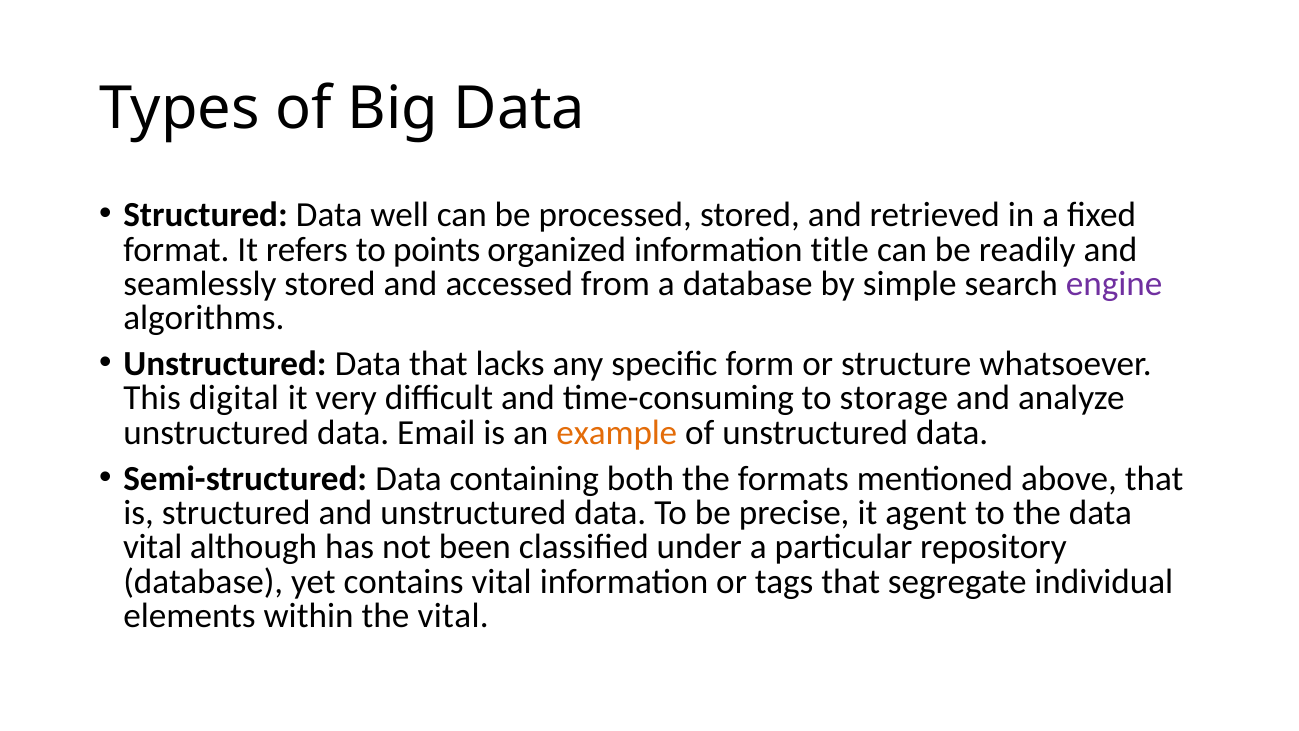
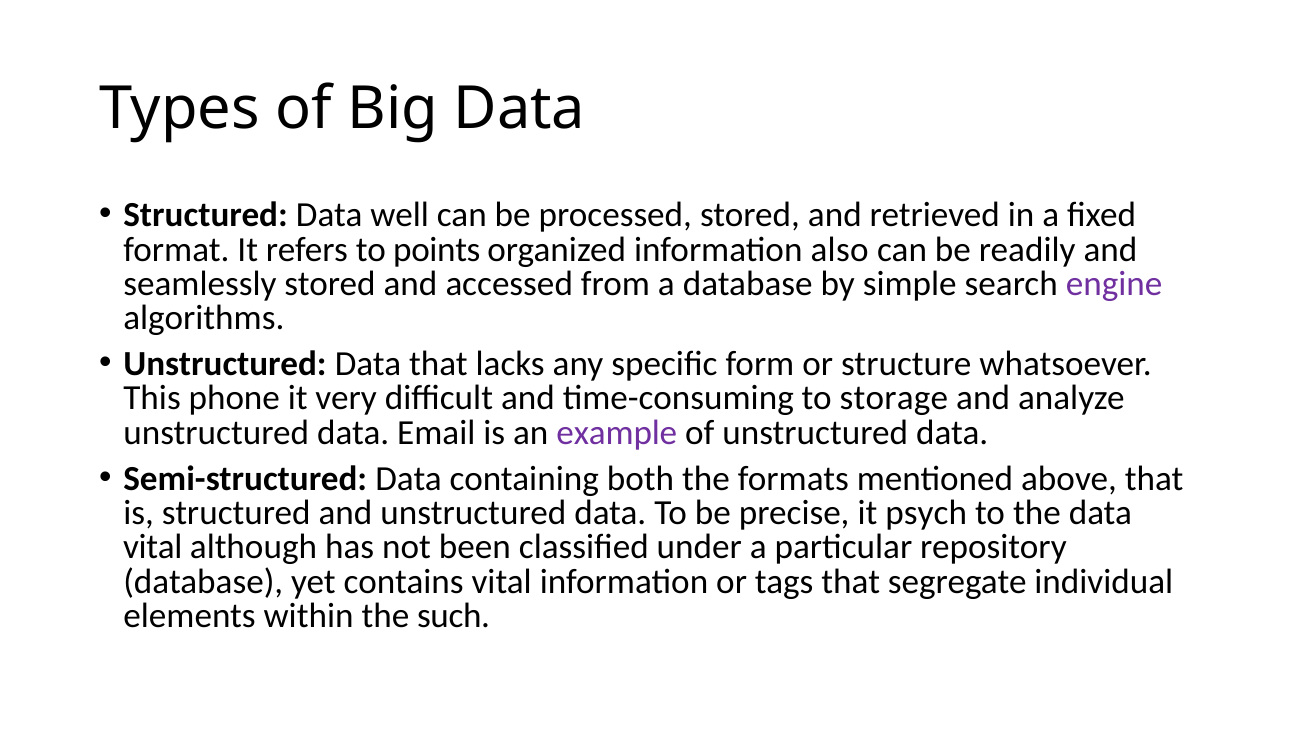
title: title -> also
digital: digital -> phone
example colour: orange -> purple
agent: agent -> psych
the vital: vital -> such
